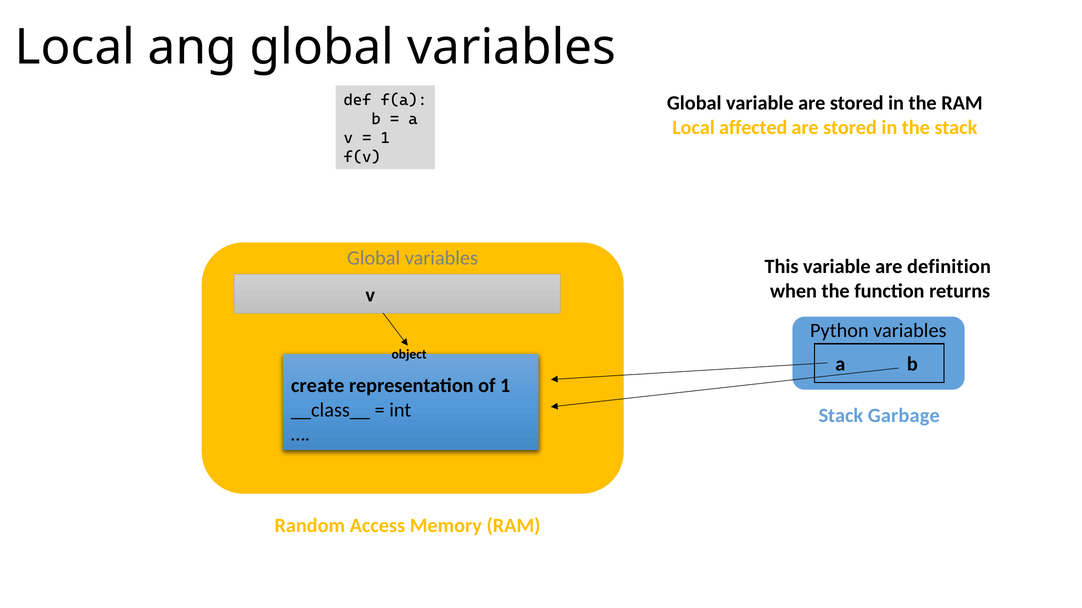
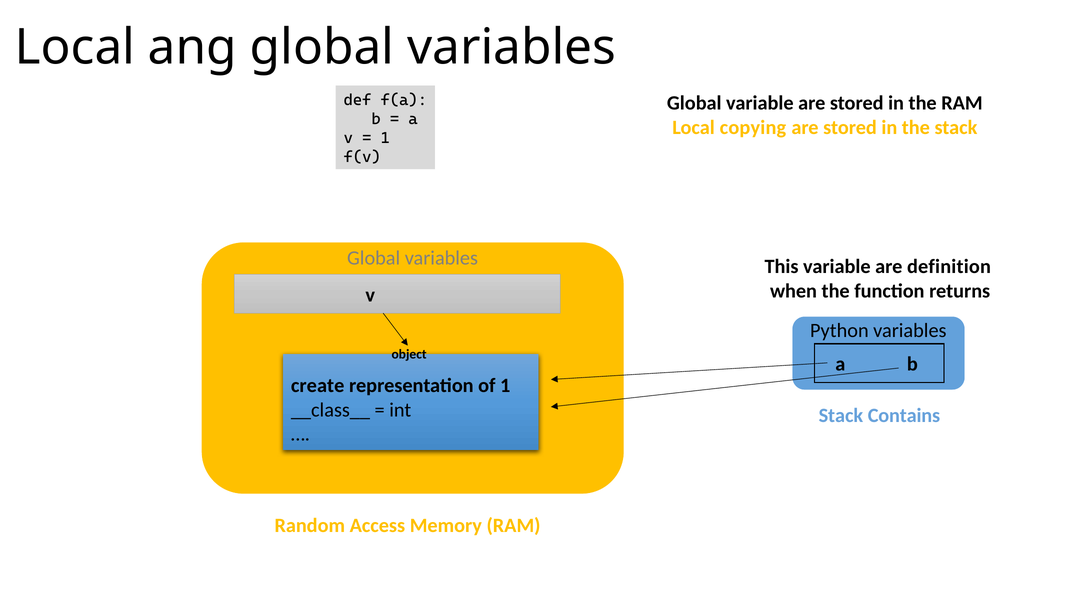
affected: affected -> copying
Garbage: Garbage -> Contains
